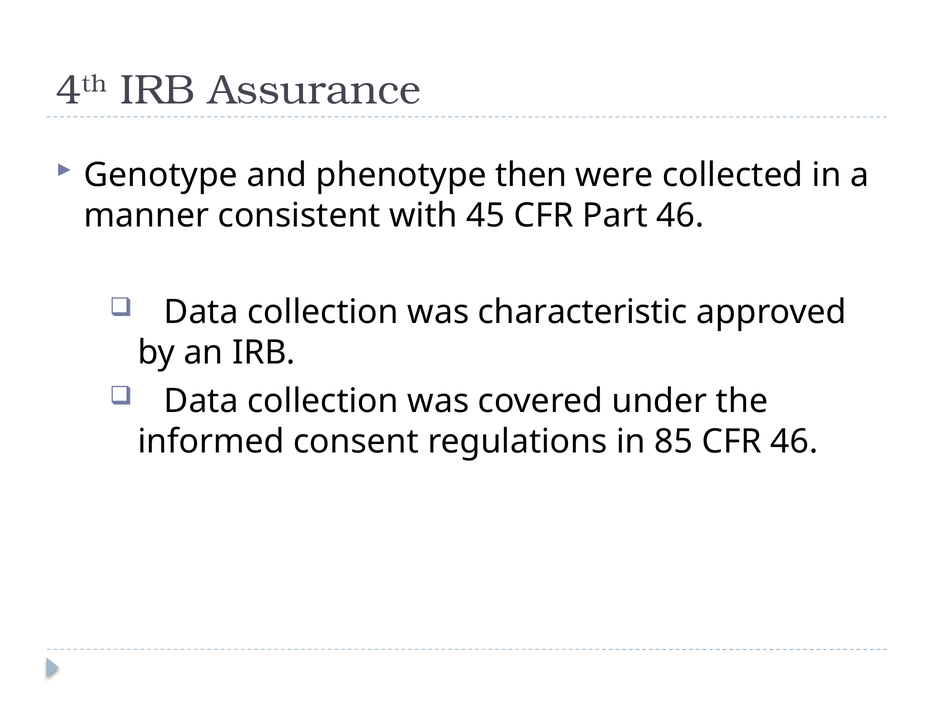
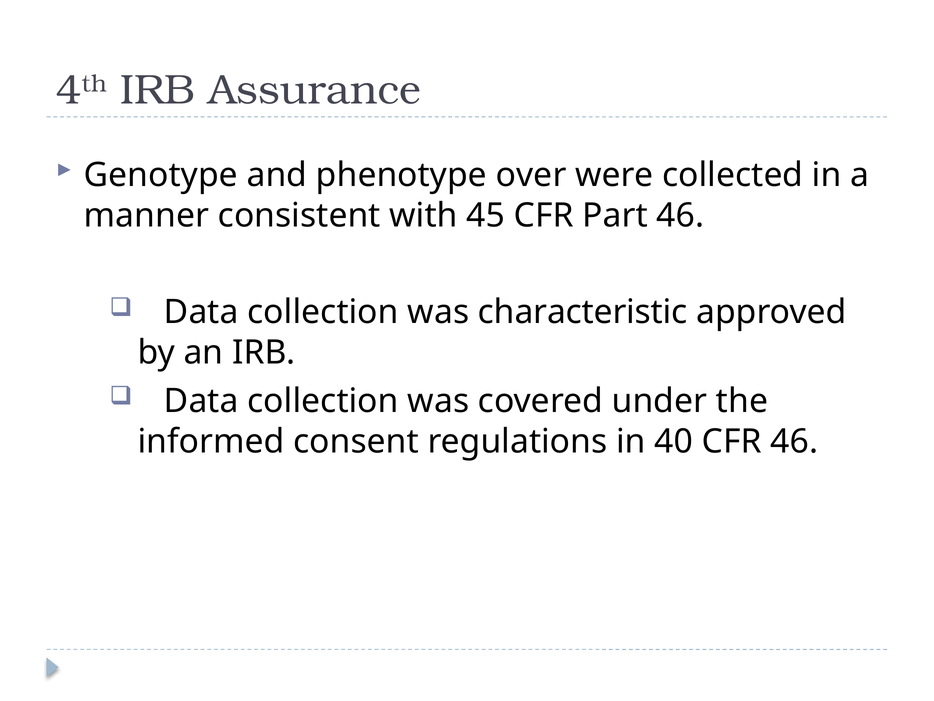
then: then -> over
85: 85 -> 40
